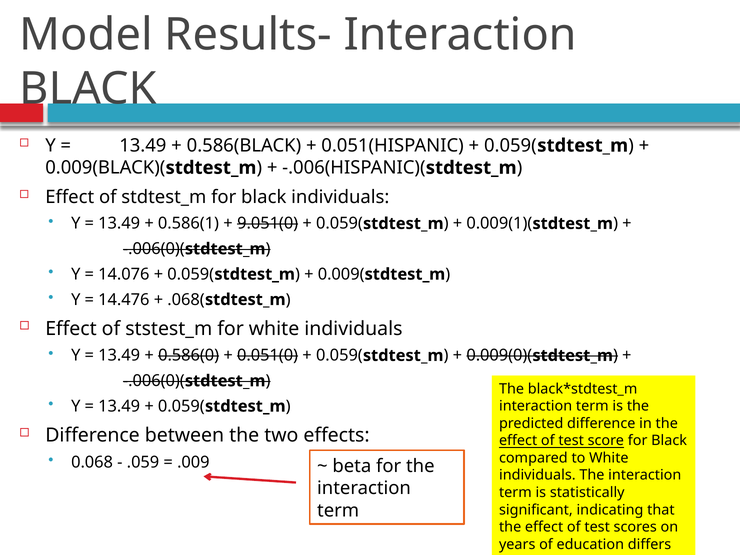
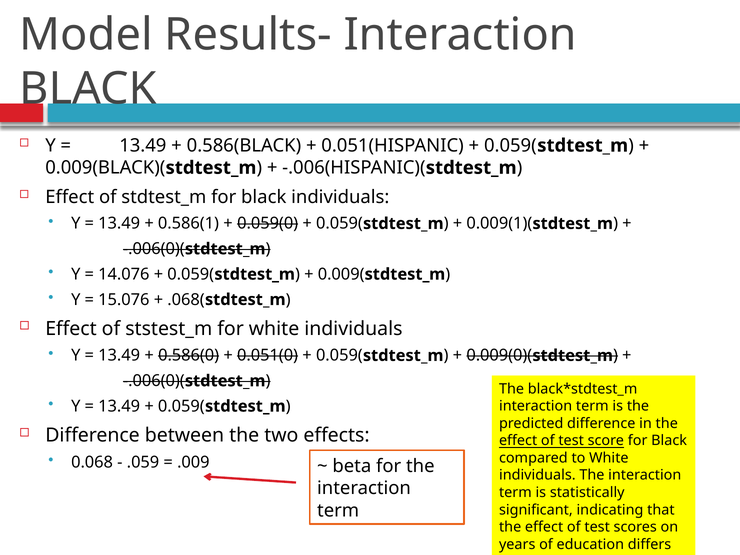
9.051(0: 9.051(0 -> 0.059(0
14.476: 14.476 -> 15.076
